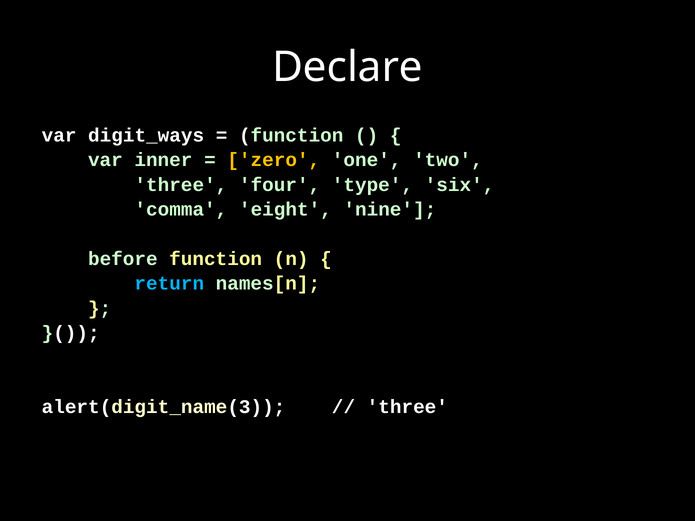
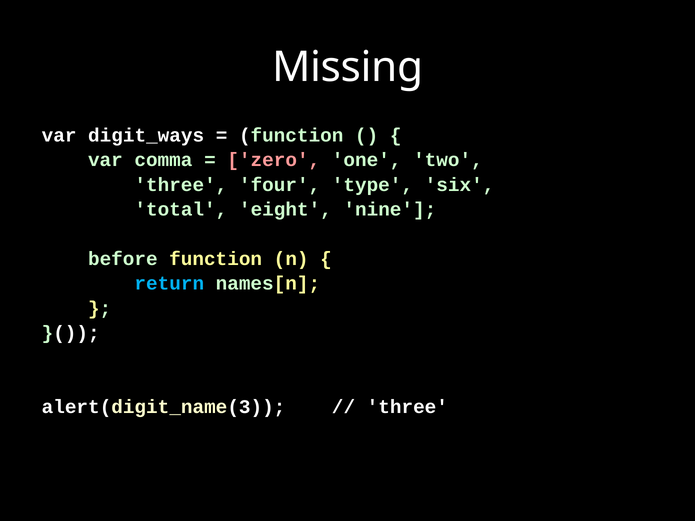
Declare: Declare -> Missing
inner: inner -> comma
zero colour: yellow -> pink
comma: comma -> total
